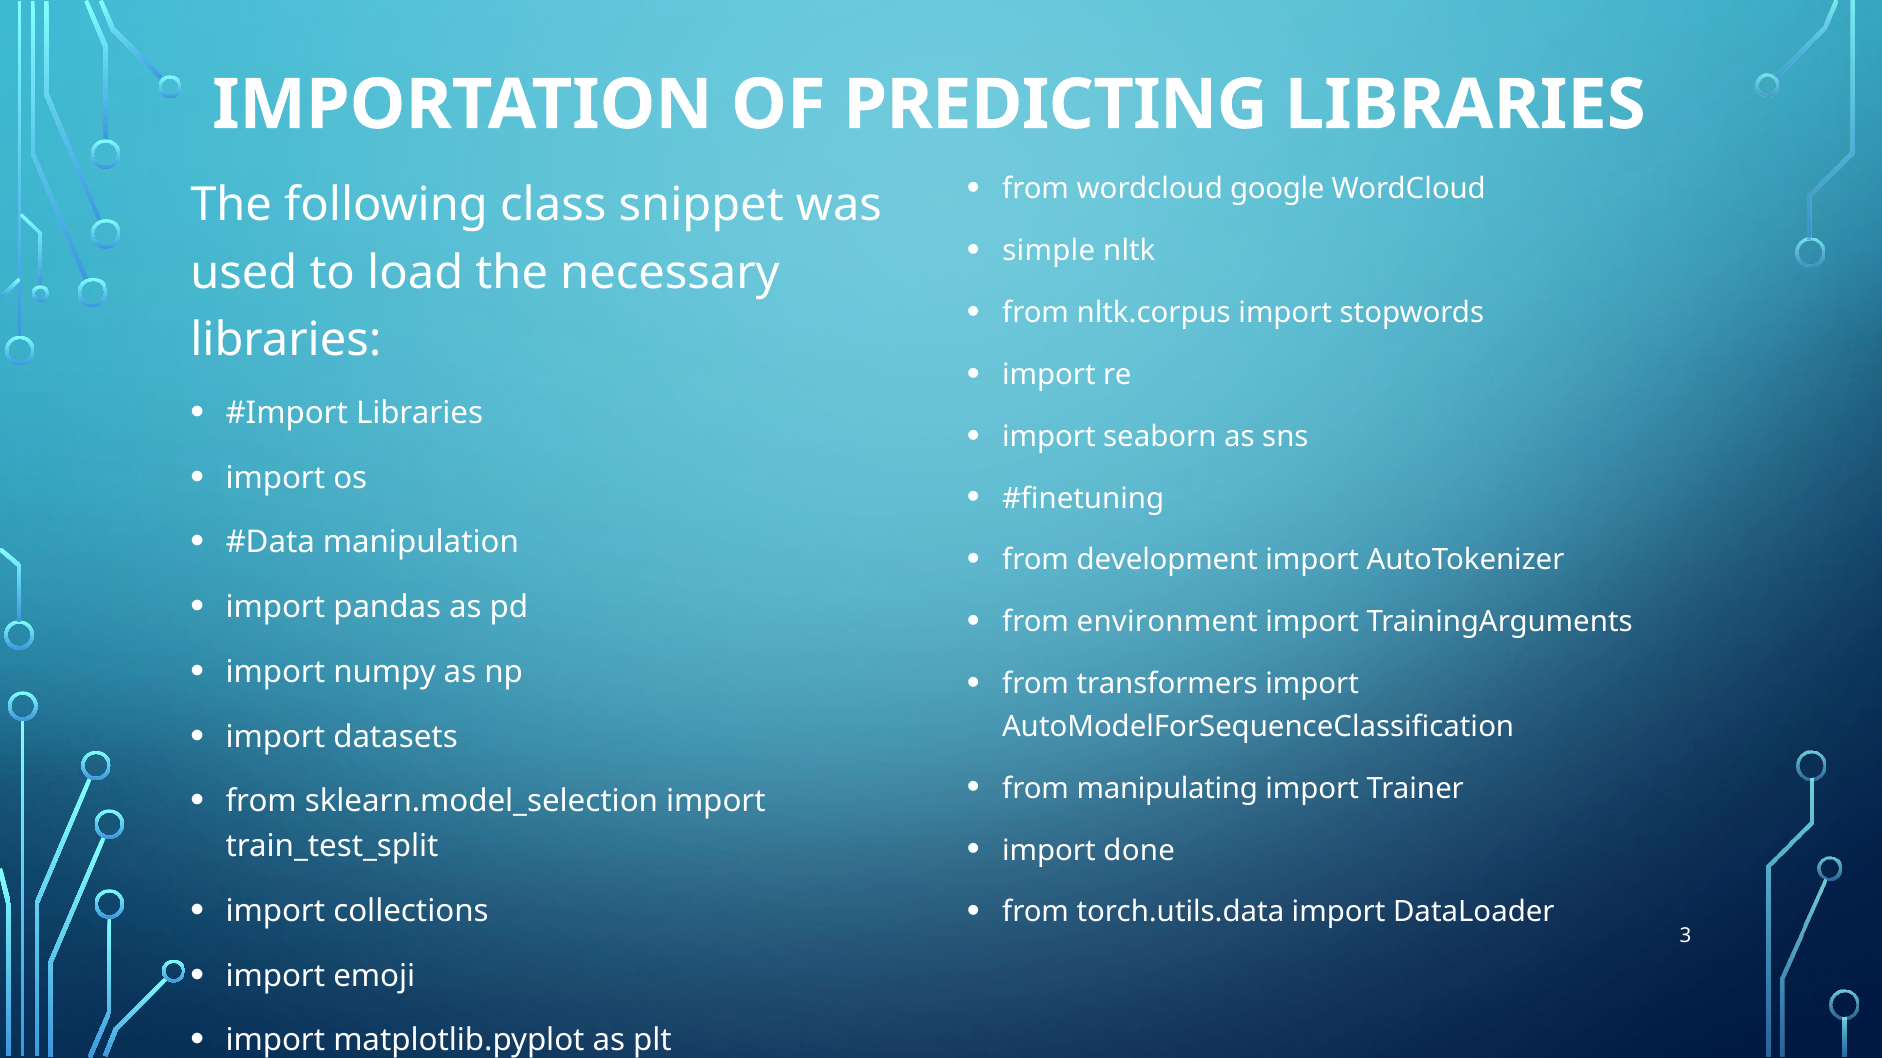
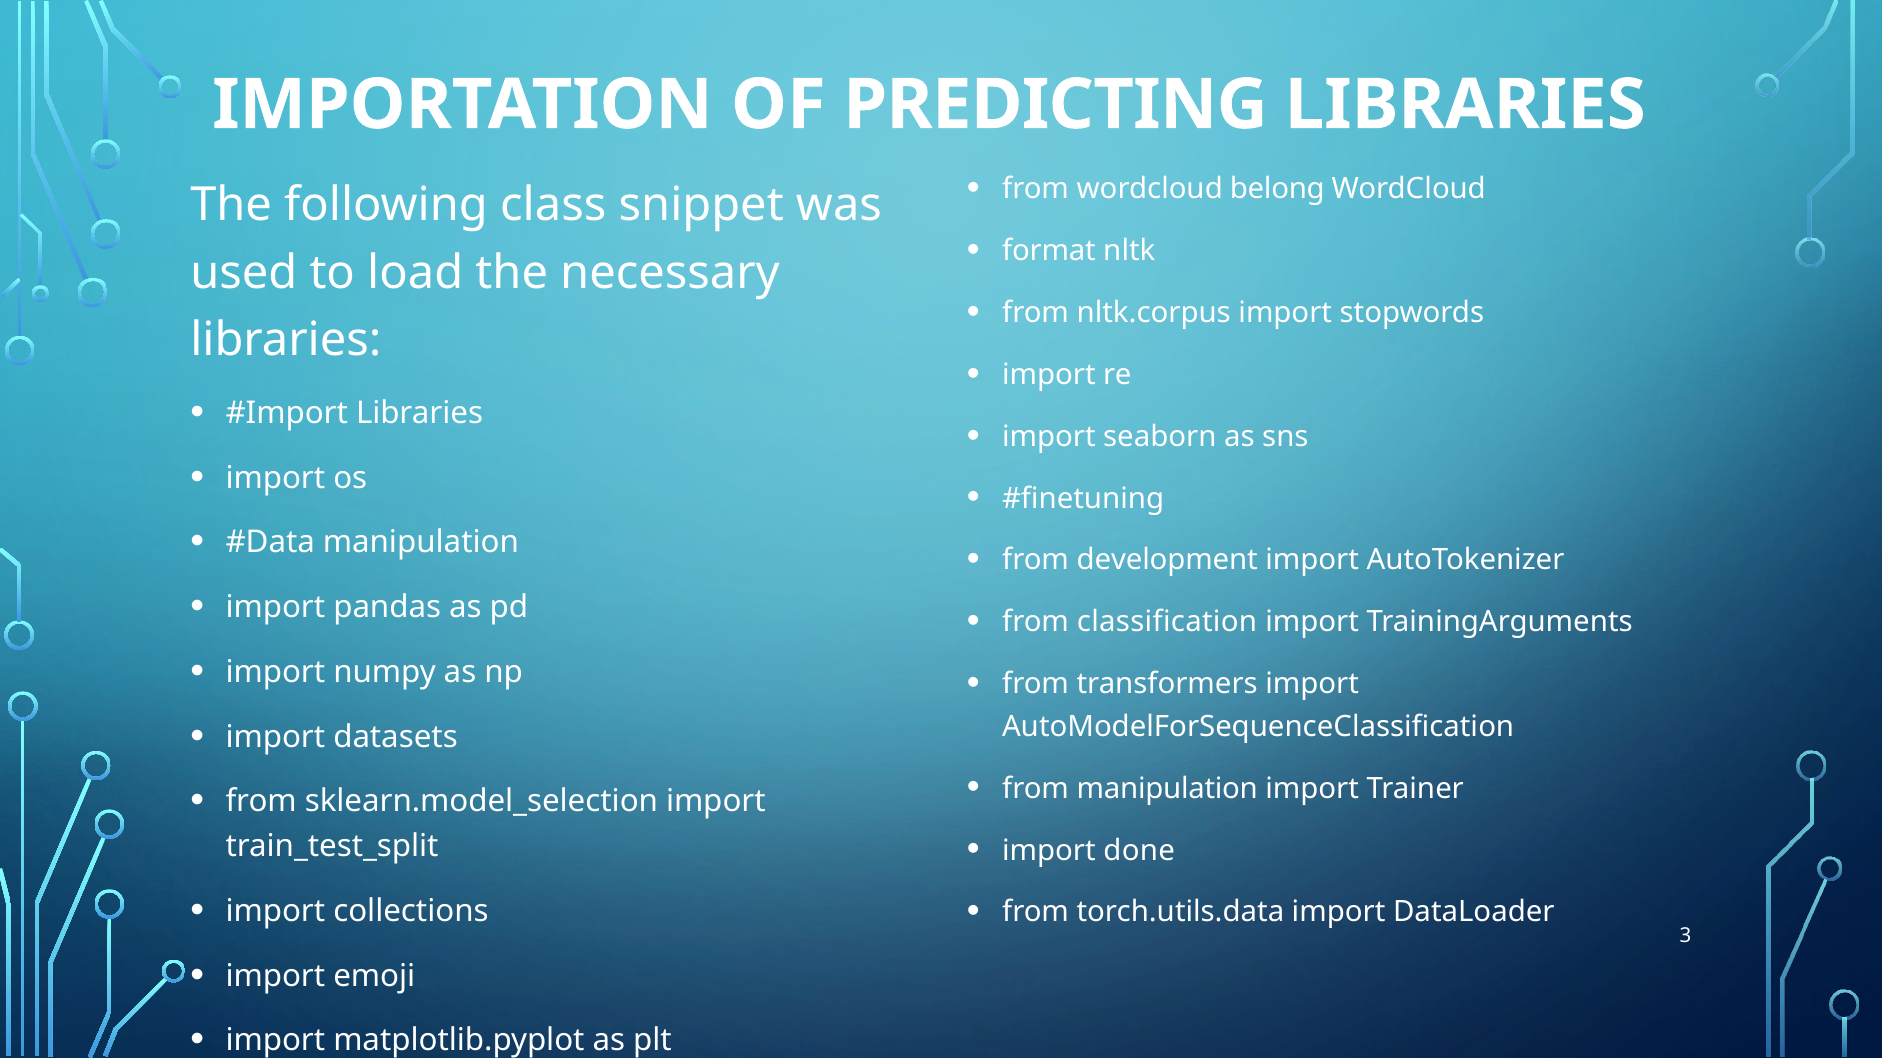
google: google -> belong
simple: simple -> format
environment: environment -> classification
from manipulating: manipulating -> manipulation
